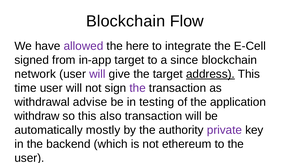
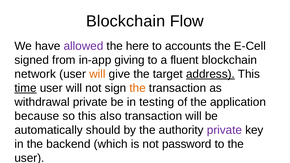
integrate: integrate -> accounts
in-app target: target -> giving
since: since -> fluent
will at (97, 74) colour: purple -> orange
time underline: none -> present
the at (138, 88) colour: purple -> orange
withdrawal advise: advise -> private
withdraw: withdraw -> because
mostly: mostly -> should
ethereum: ethereum -> password
